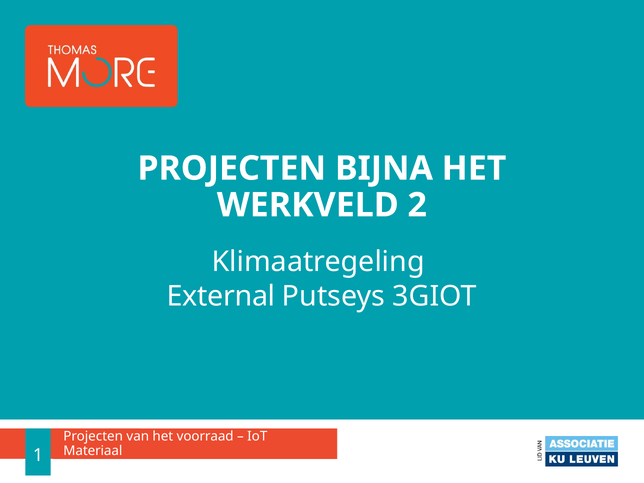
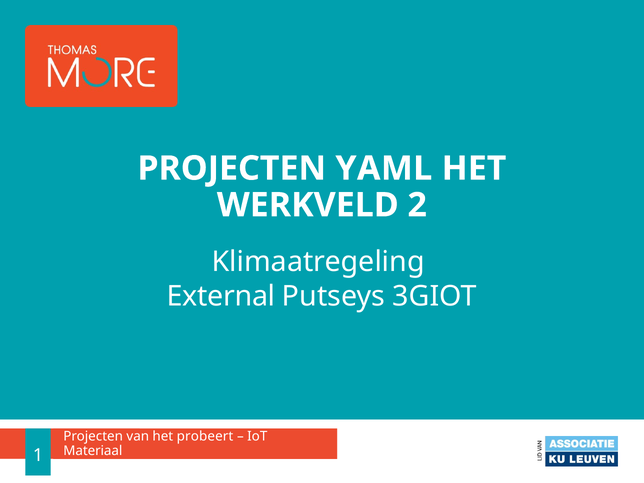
BIJNA: BIJNA -> YAML
voorraad: voorraad -> probeert
